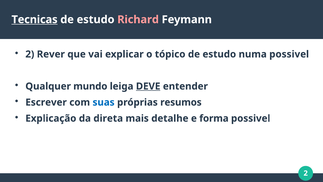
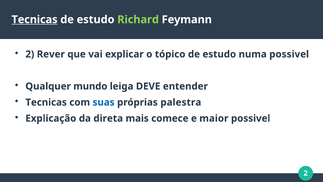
Richard colour: pink -> light green
DEVE underline: present -> none
Escrever at (46, 102): Escrever -> Tecnicas
resumos: resumos -> palestra
detalhe: detalhe -> comece
forma: forma -> maior
